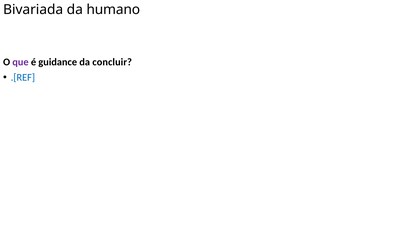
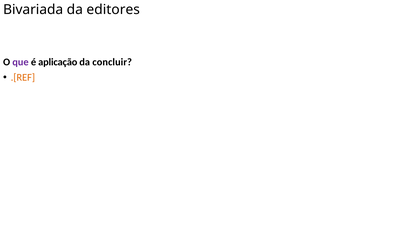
humano: humano -> editores
guidance: guidance -> aplicação
.[REF colour: blue -> orange
